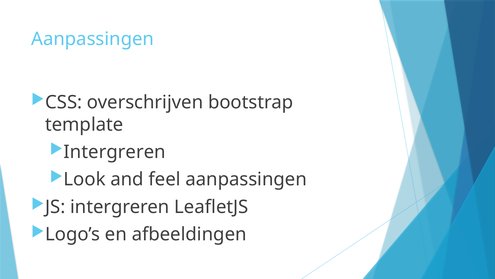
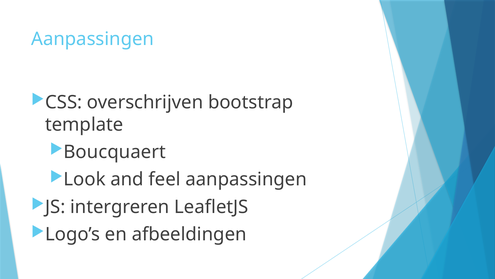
Intergreren at (115, 152): Intergreren -> Boucquaert
